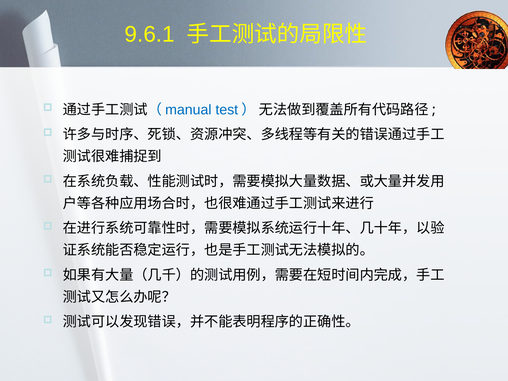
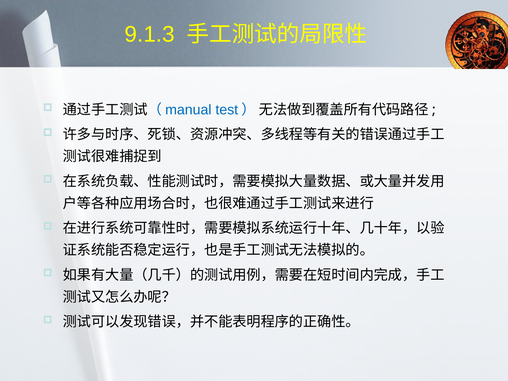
9.6.1: 9.6.1 -> 9.1.3
